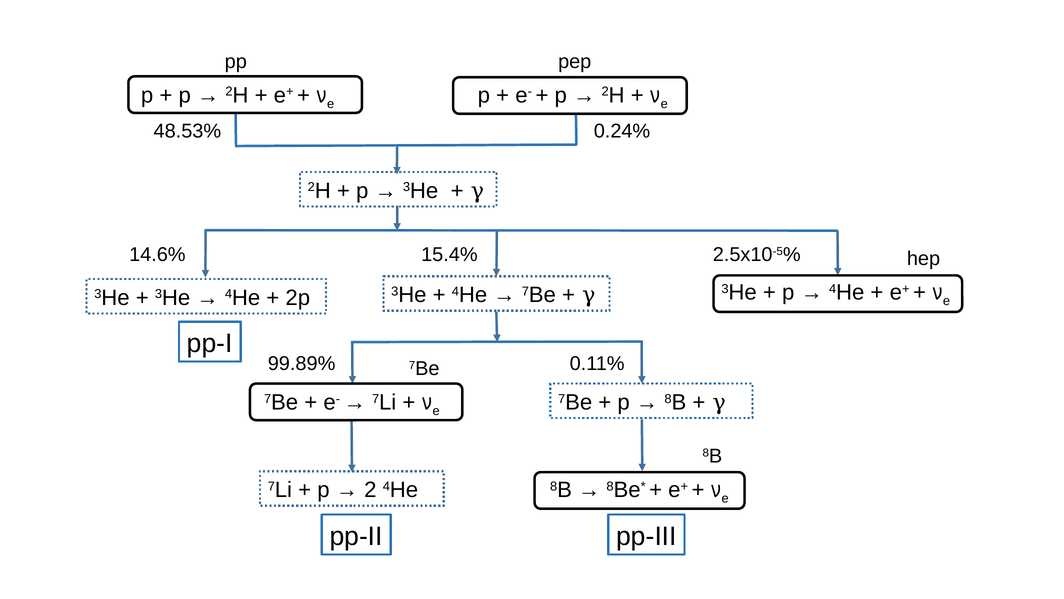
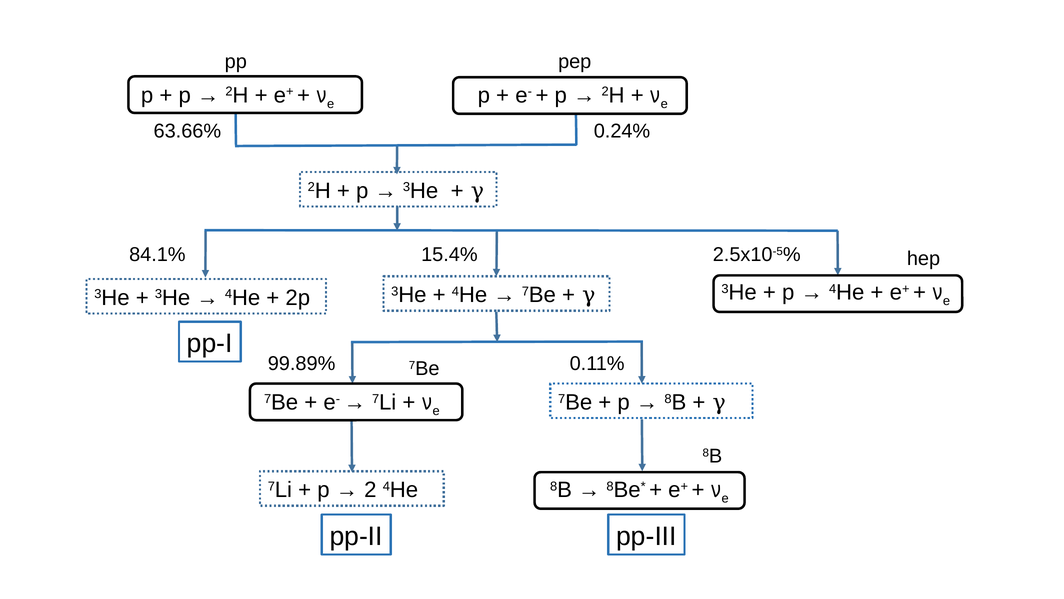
48.53%: 48.53% -> 63.66%
14.6%: 14.6% -> 84.1%
